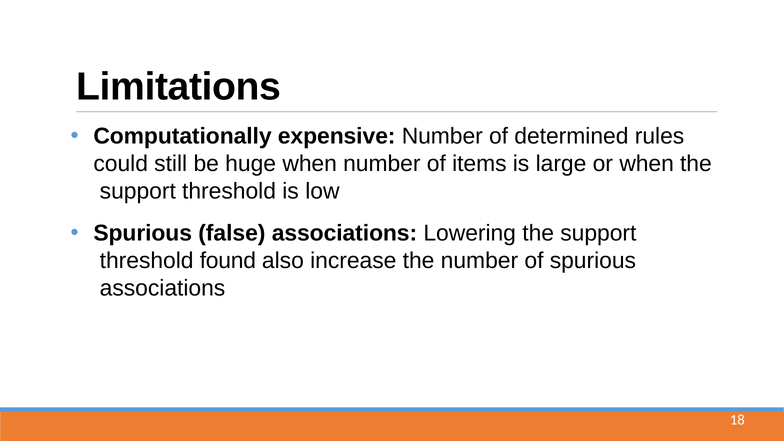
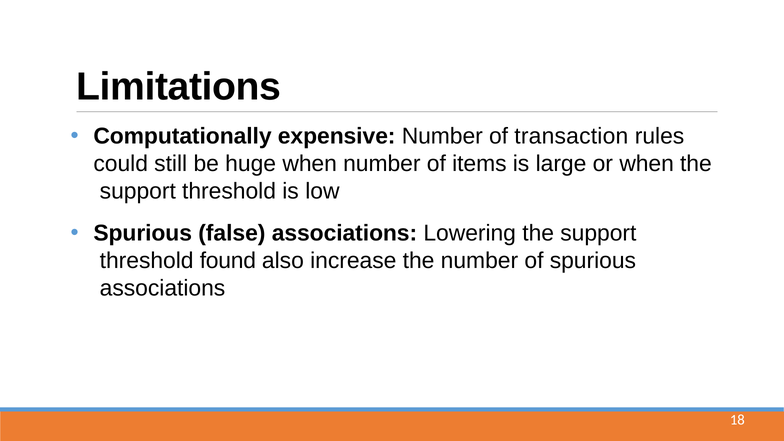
determined: determined -> transaction
